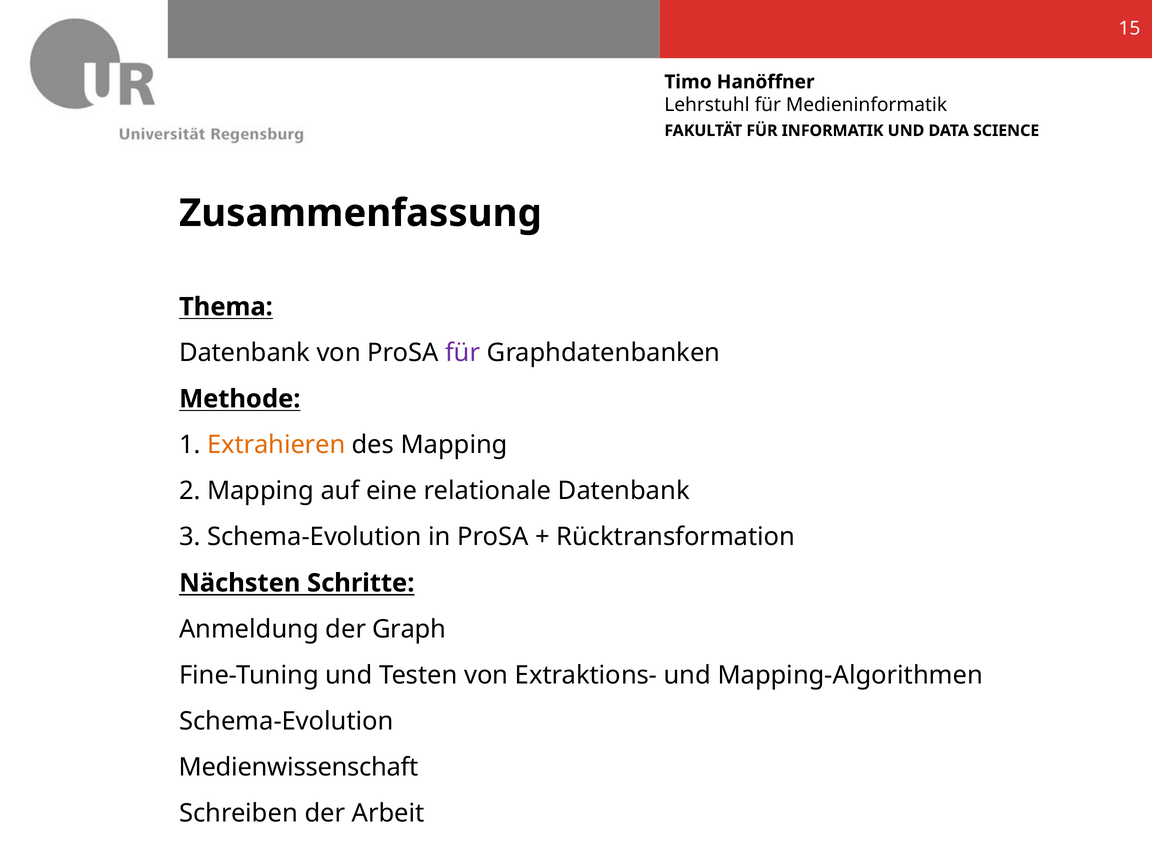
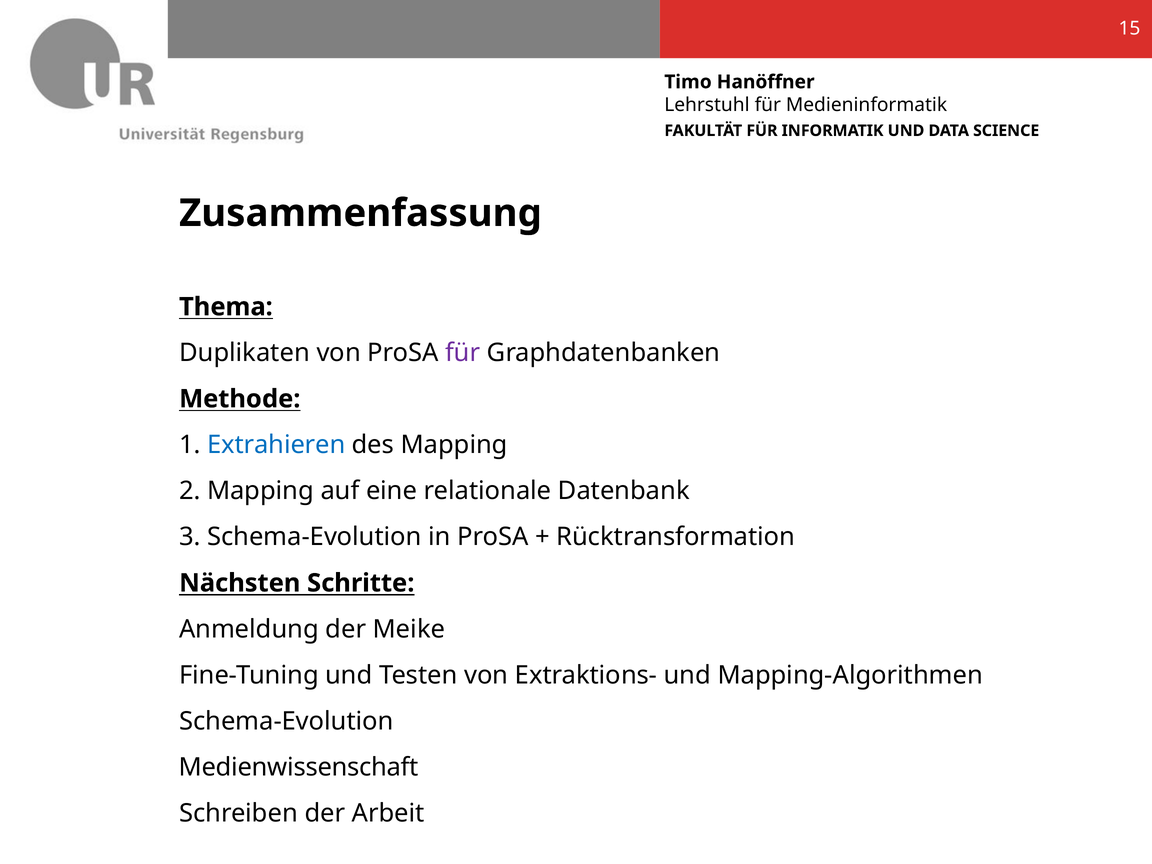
Datenbank at (245, 353): Datenbank -> Duplikaten
Extrahieren colour: orange -> blue
Graph: Graph -> Meike
